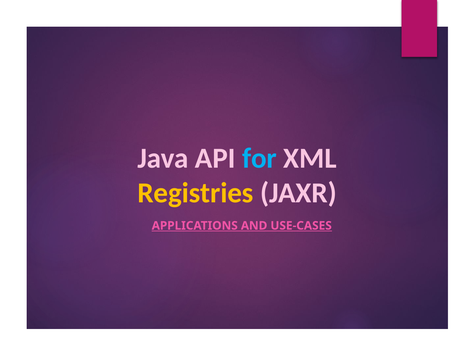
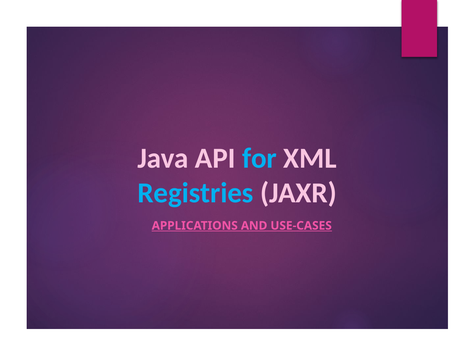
Registries colour: yellow -> light blue
